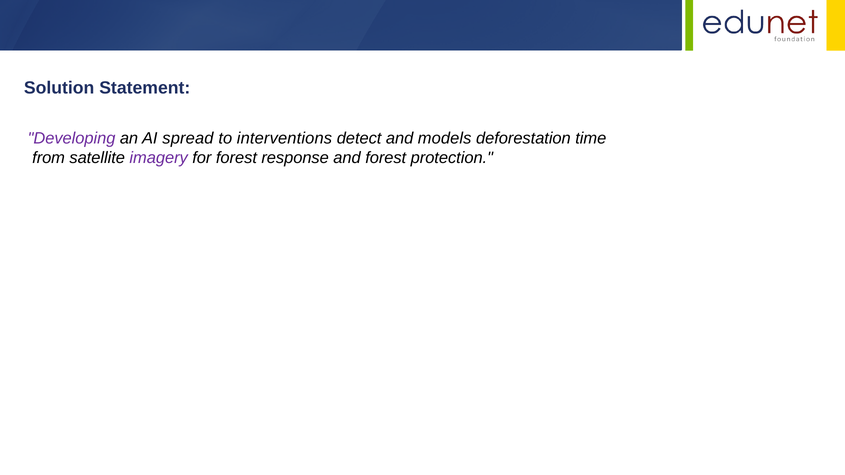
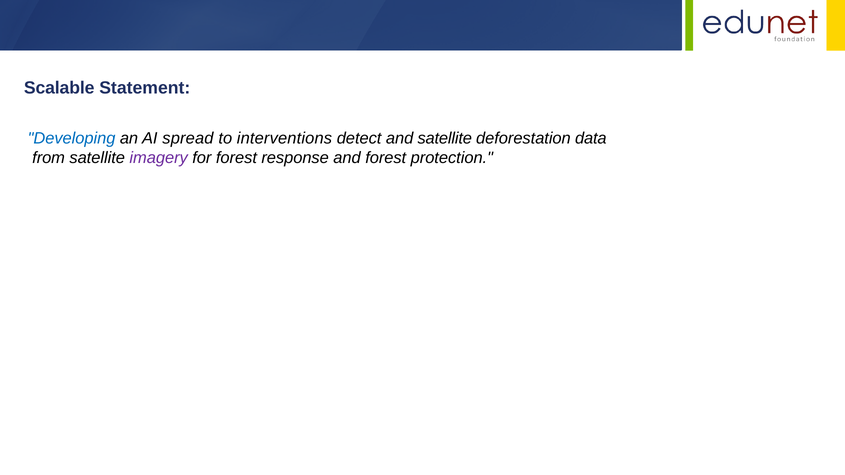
Solution: Solution -> Scalable
Developing colour: purple -> blue
and models: models -> satellite
time: time -> data
